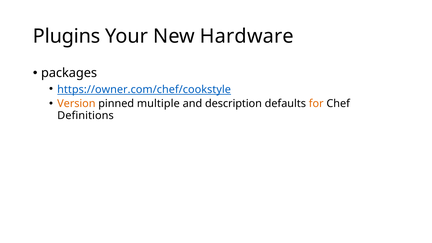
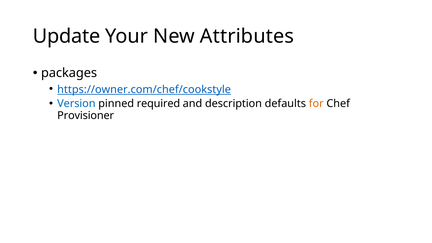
Plugins: Plugins -> Update
Hardware: Hardware -> Attributes
Version colour: orange -> blue
multiple: multiple -> required
Definitions: Definitions -> Provisioner
